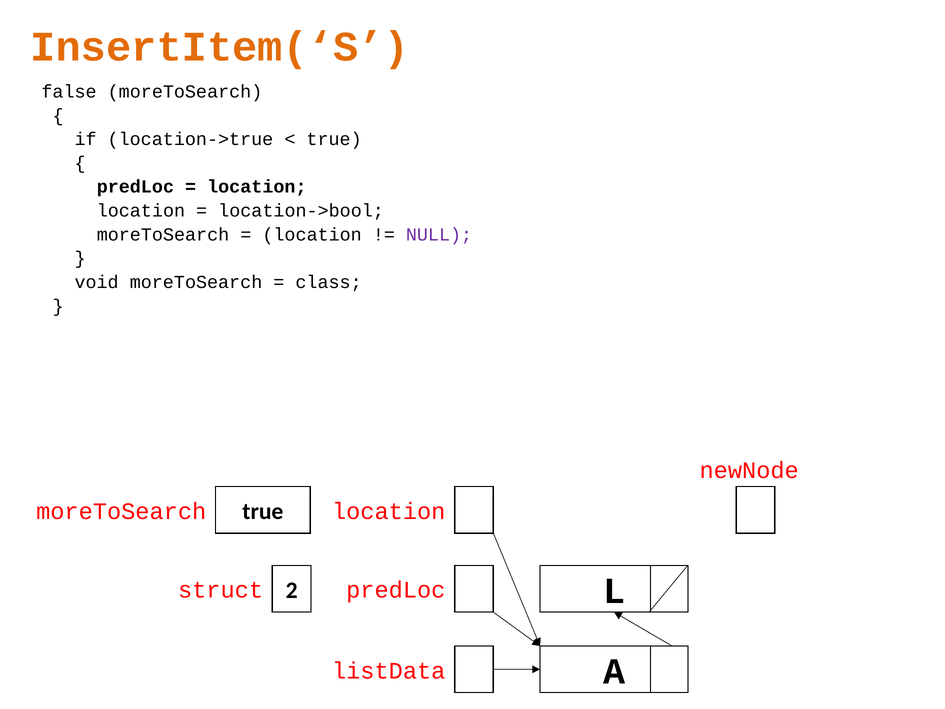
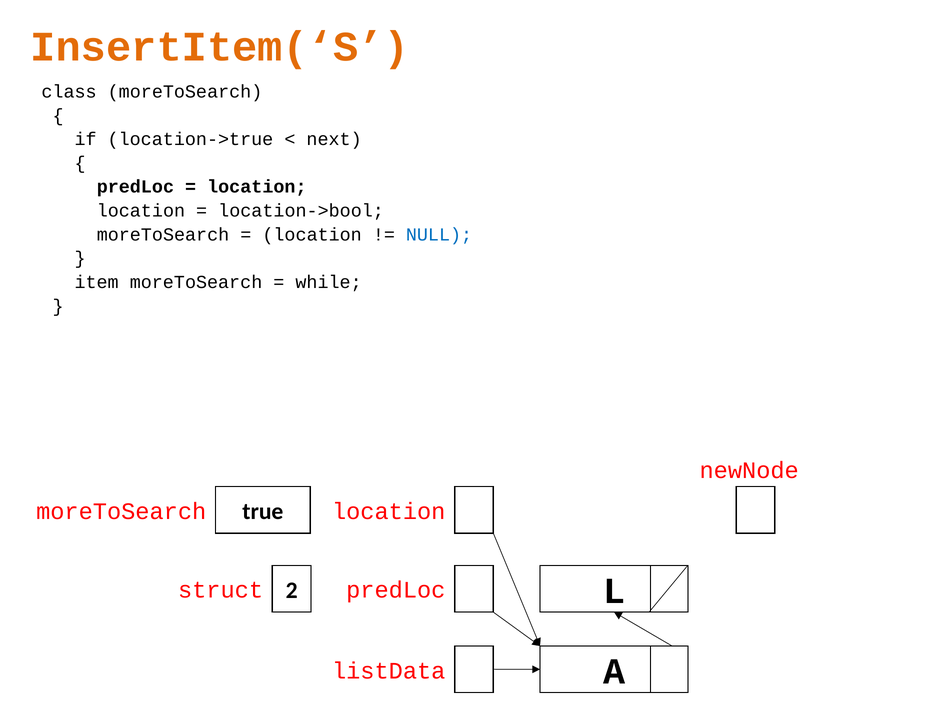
false: false -> class
true at (334, 139): true -> next
NULL colour: purple -> blue
void: void -> item
class: class -> while
